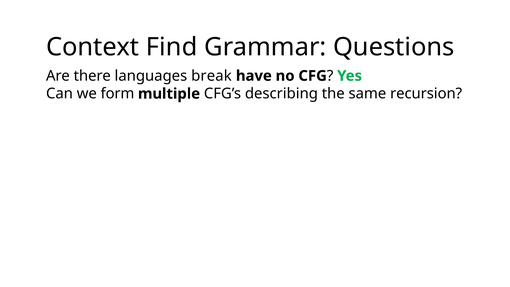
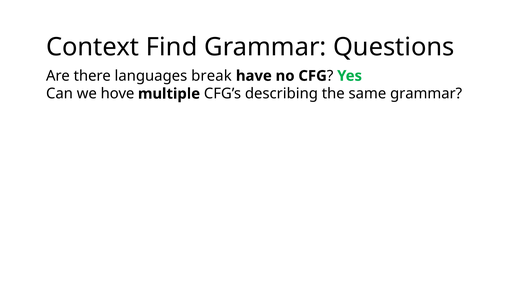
form: form -> hove
same recursion: recursion -> grammar
